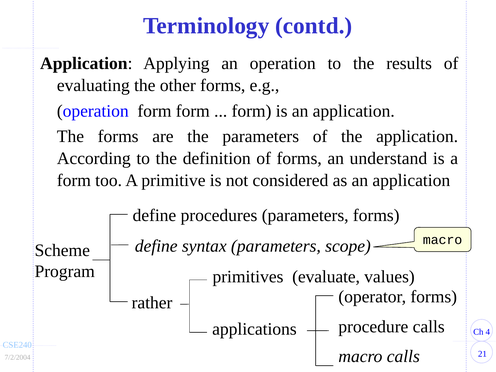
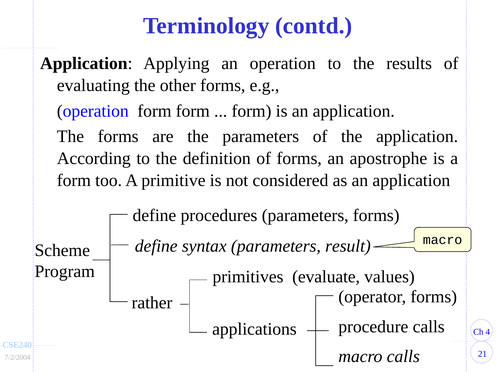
understand: understand -> apostrophe
scope: scope -> result
